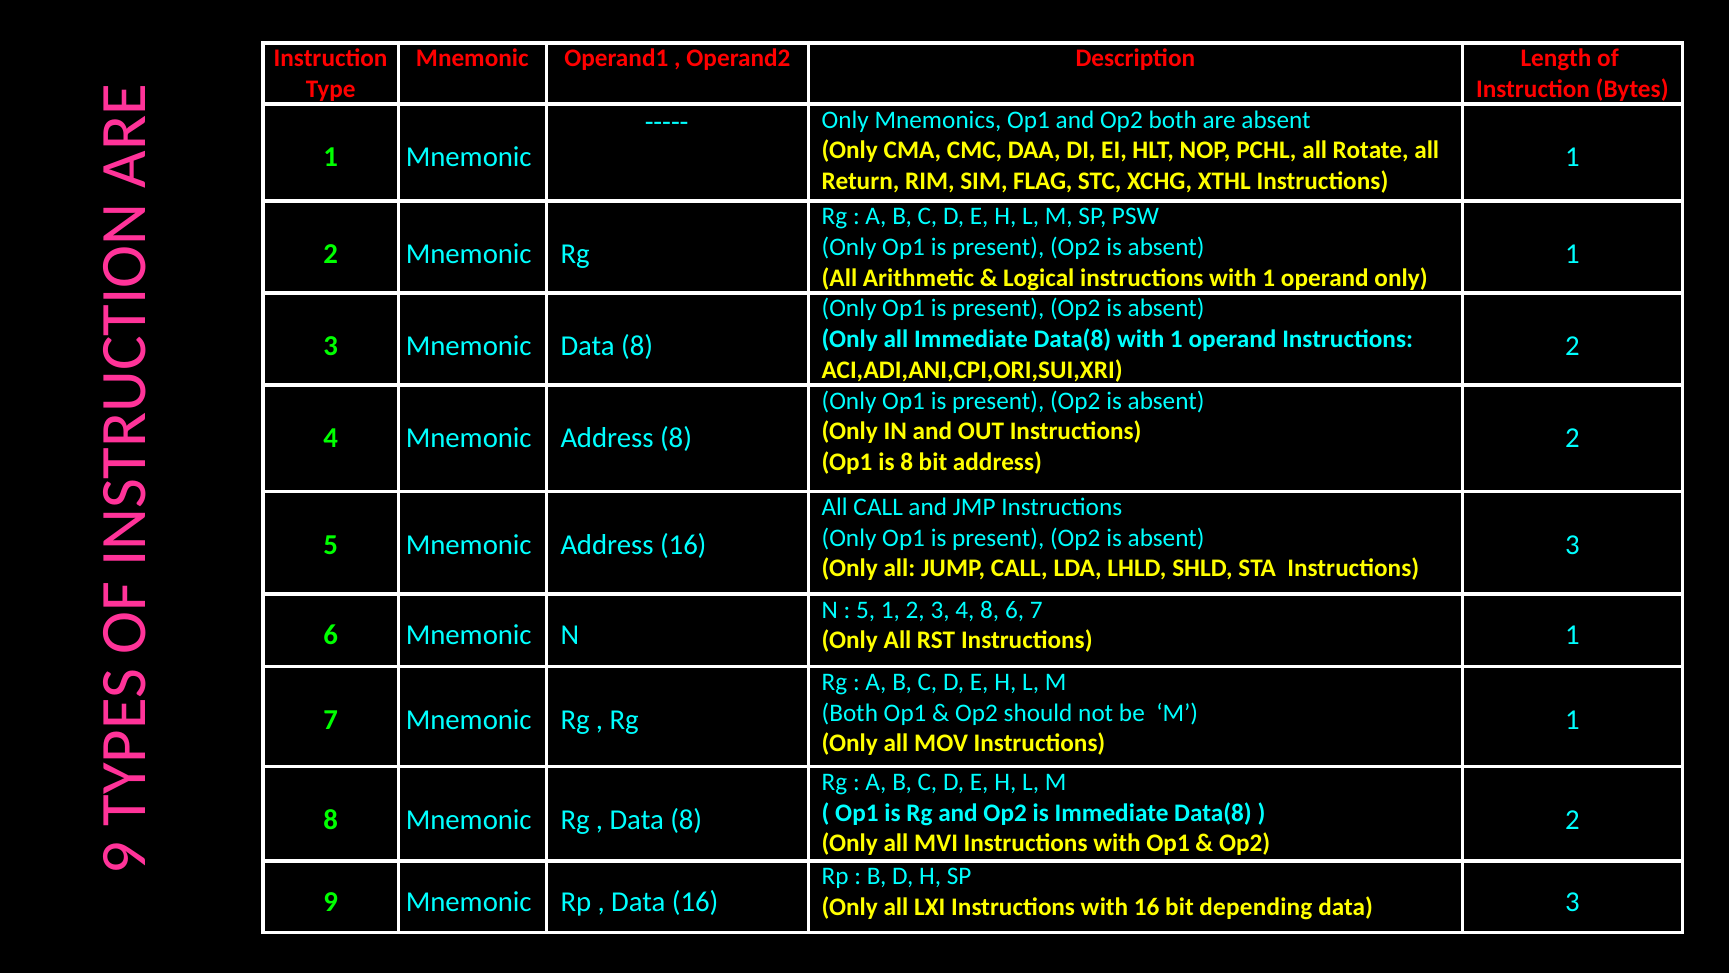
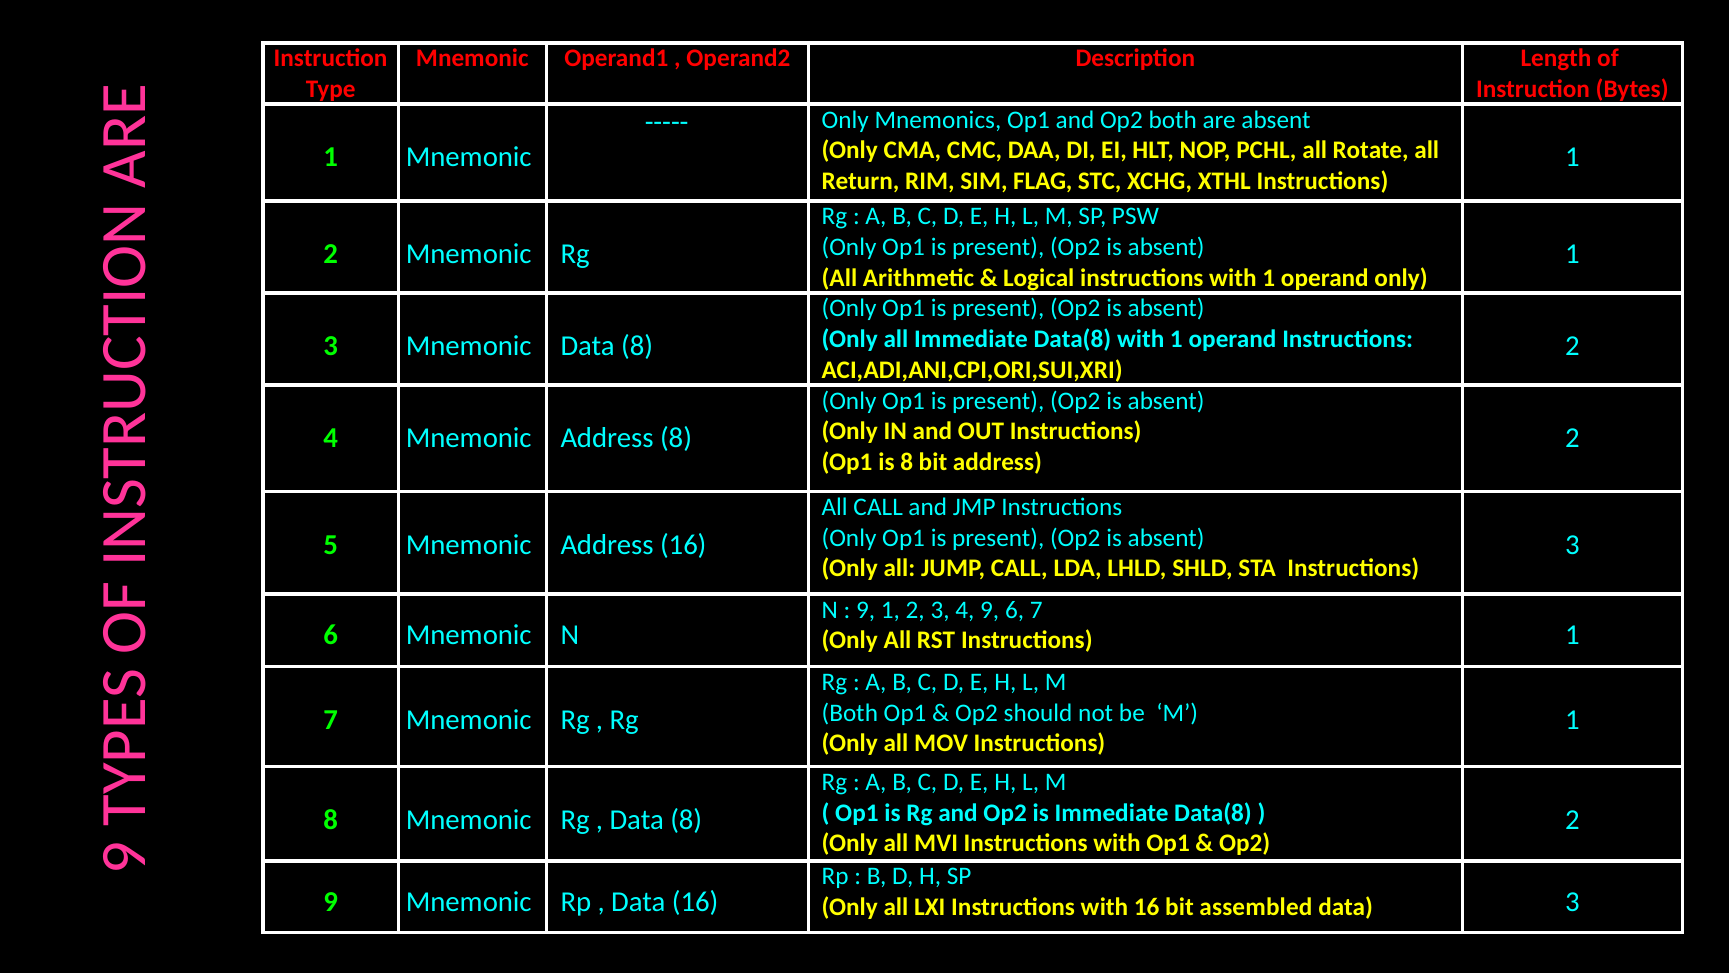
5 at (866, 609): 5 -> 9
4 8: 8 -> 9
depending: depending -> assembled
